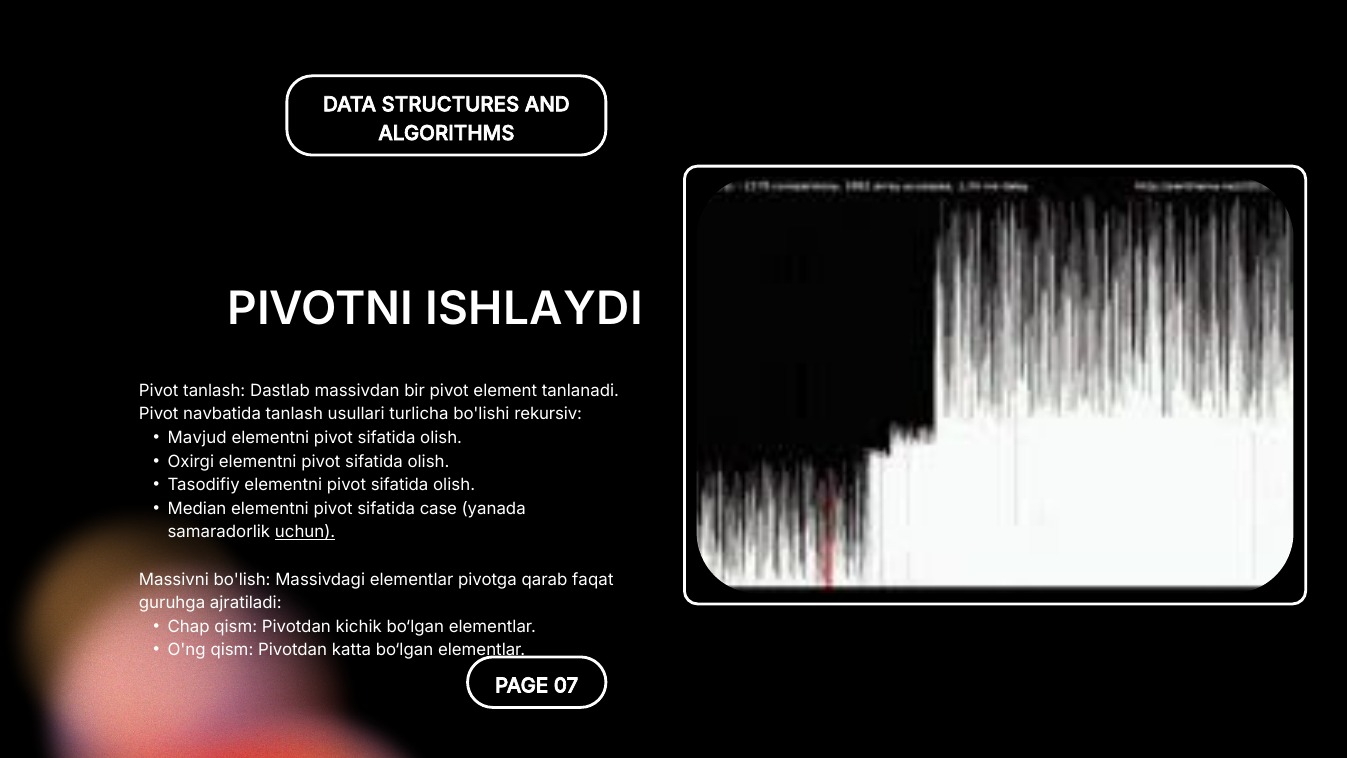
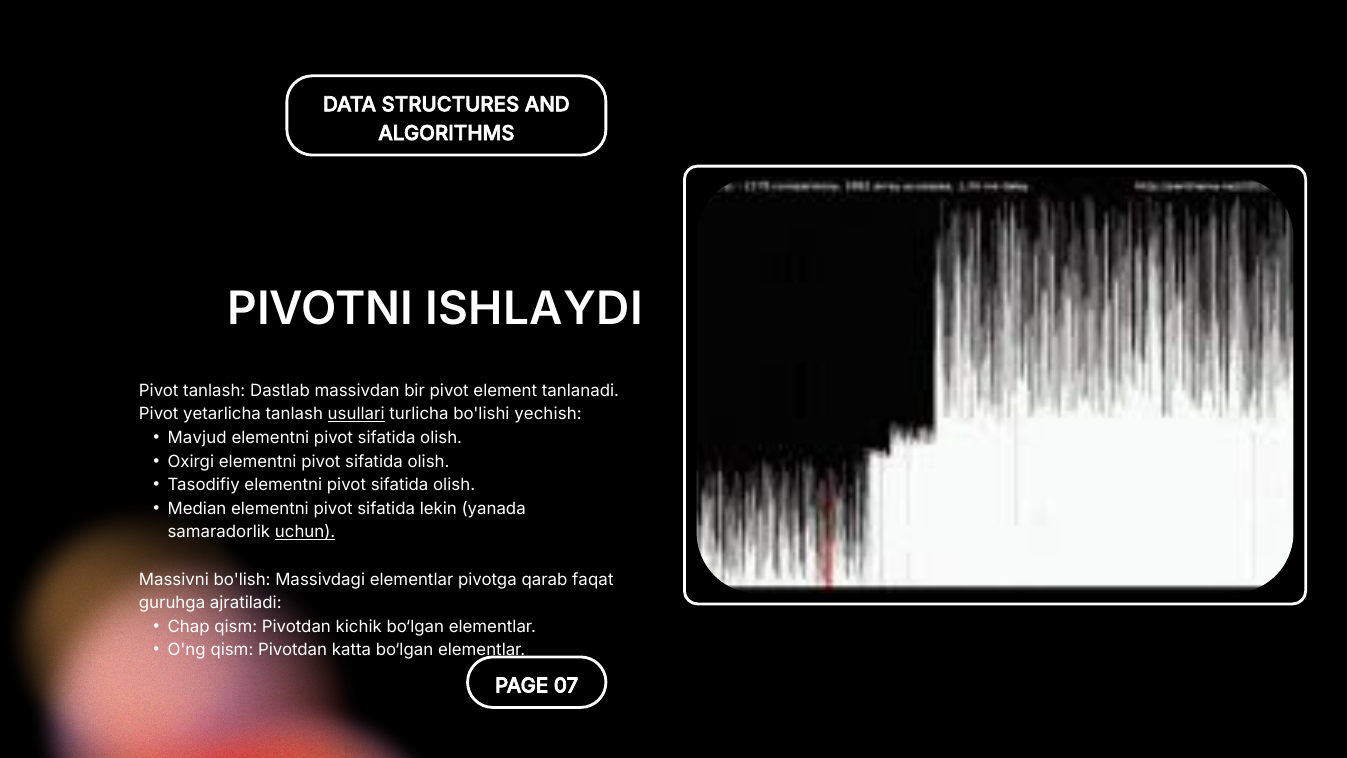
navbatida: navbatida -> yetarlicha
usullari underline: none -> present
rekursiv: rekursiv -> yechish
case: case -> lekin
